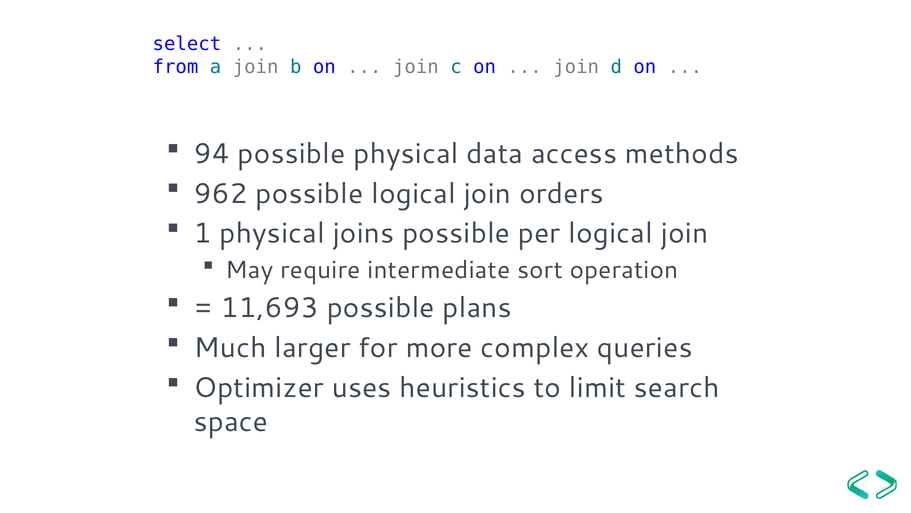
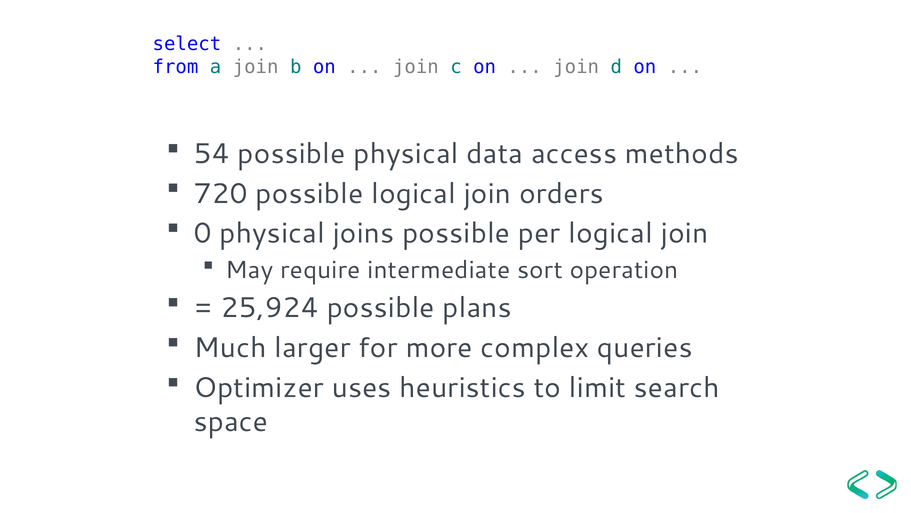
94: 94 -> 54
962: 962 -> 720
1: 1 -> 0
11,693: 11,693 -> 25,924
